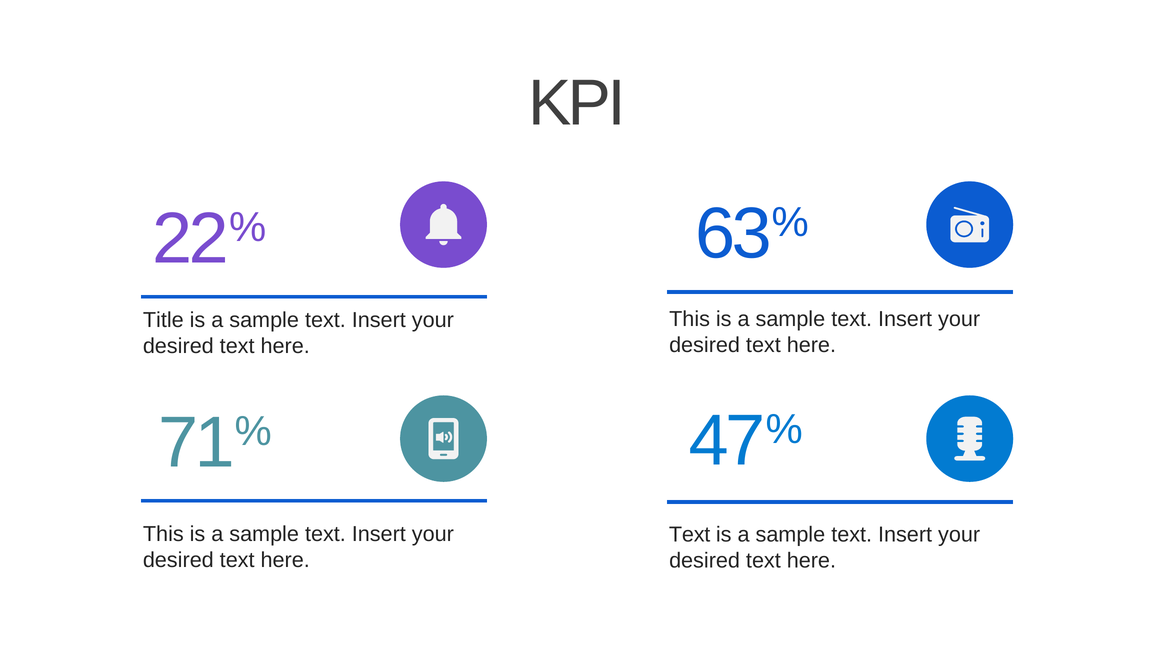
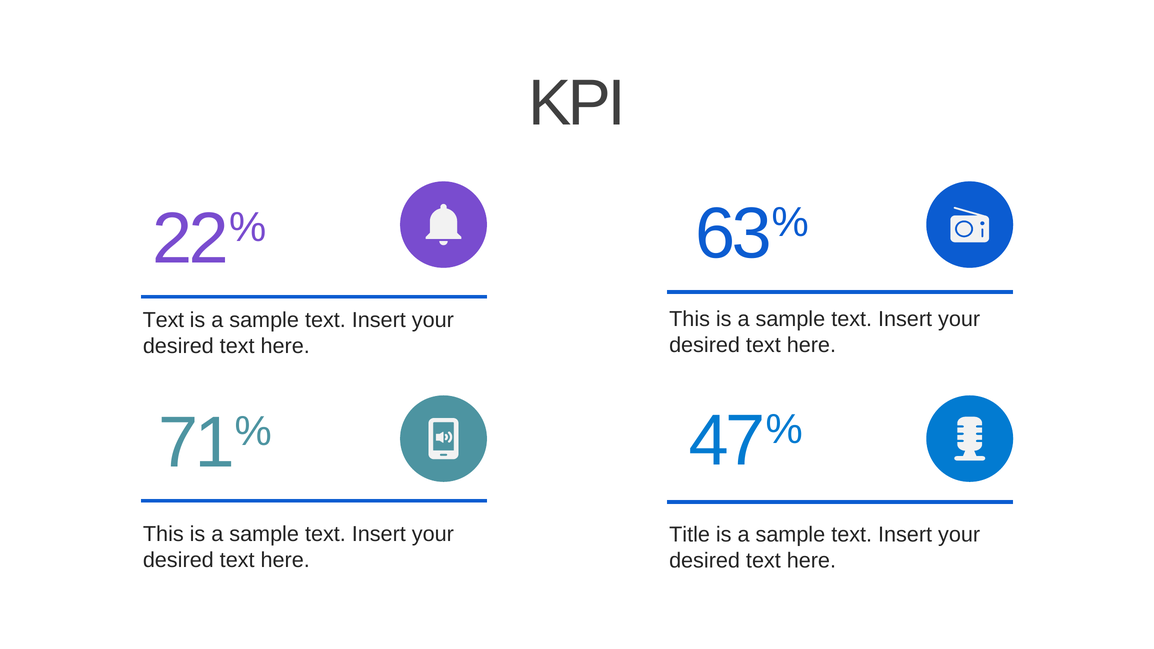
Title at (163, 320): Title -> Text
Text at (690, 535): Text -> Title
